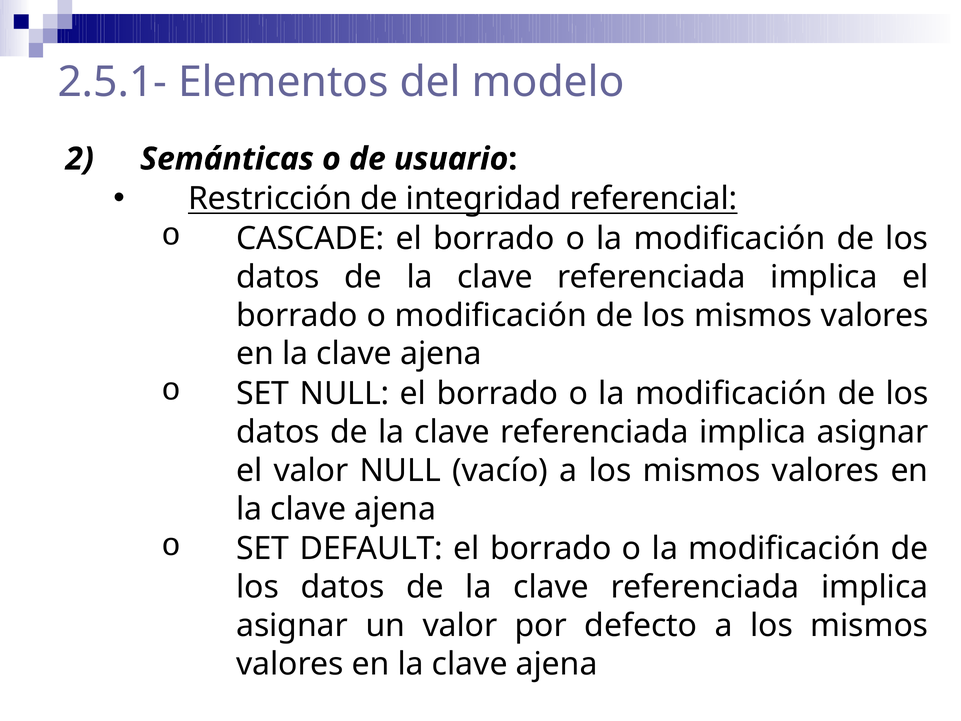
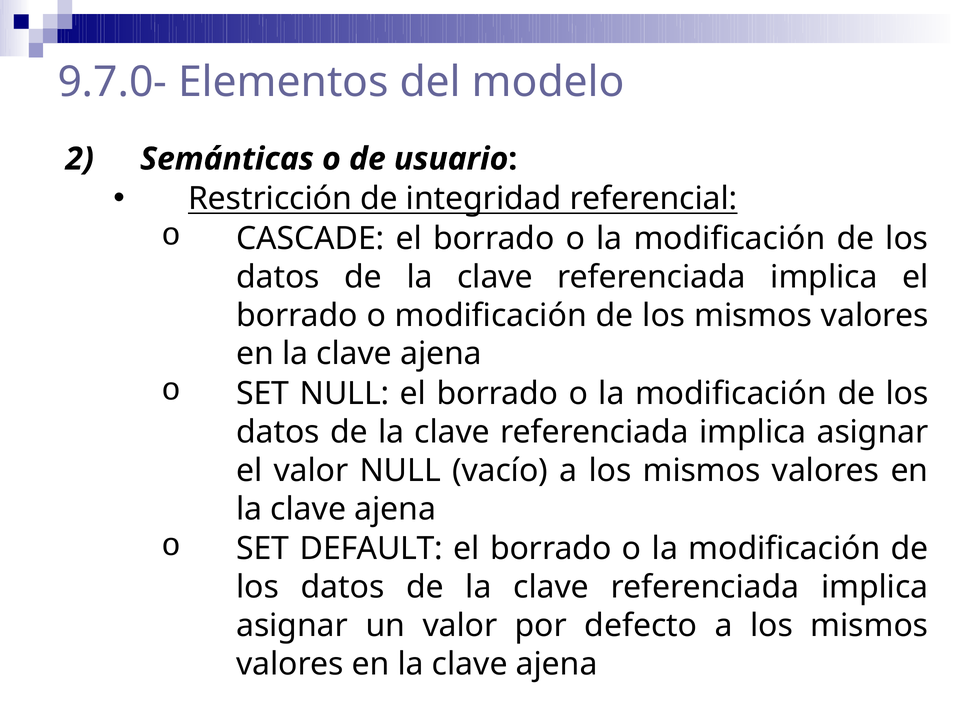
2.5.1-: 2.5.1- -> 9.7.0-
